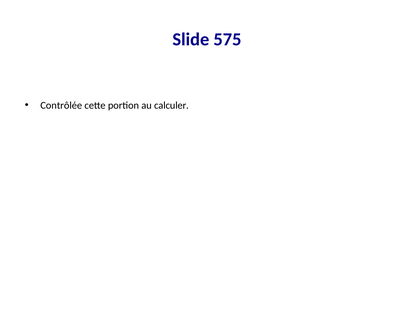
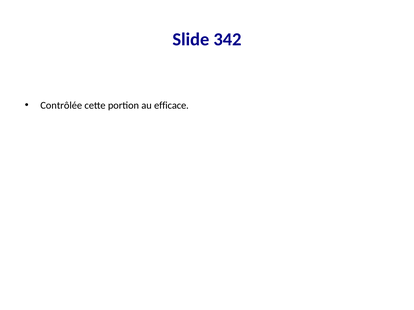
575: 575 -> 342
calculer: calculer -> efficace
